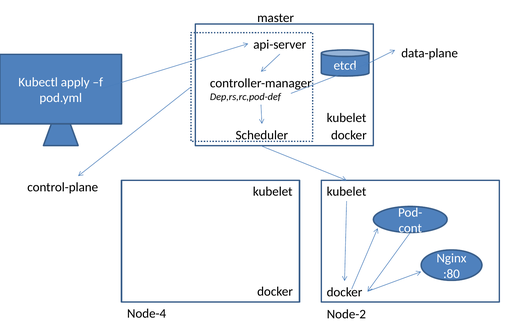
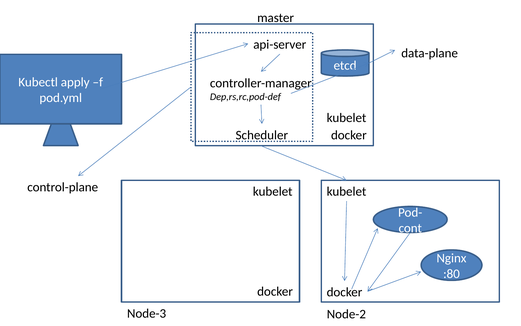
Node-4: Node-4 -> Node-3
